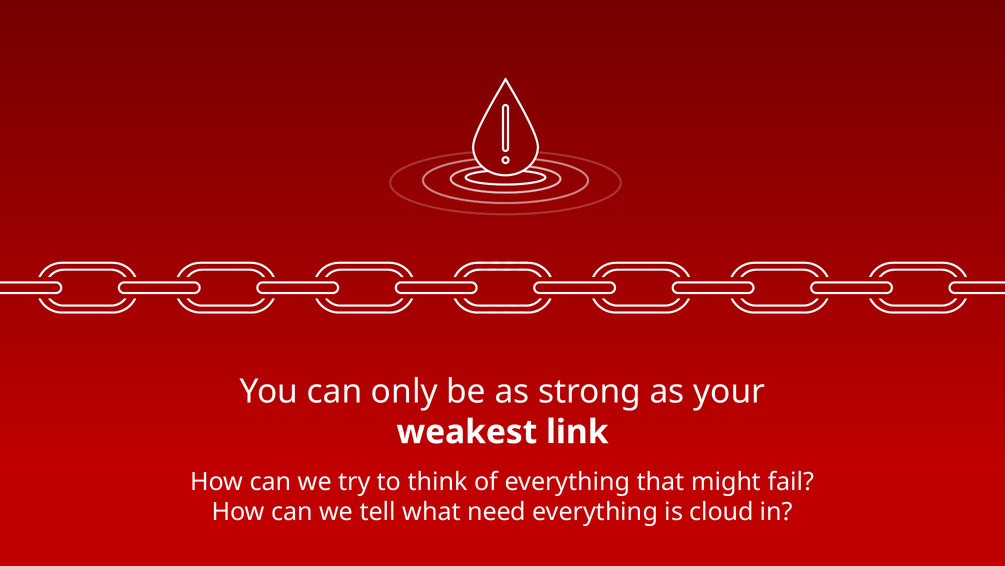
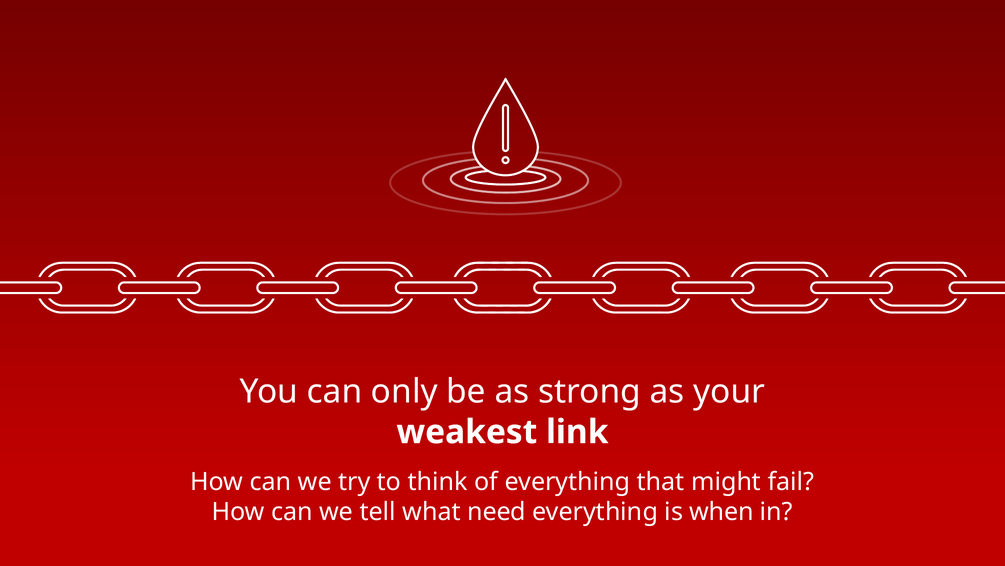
cloud: cloud -> when
